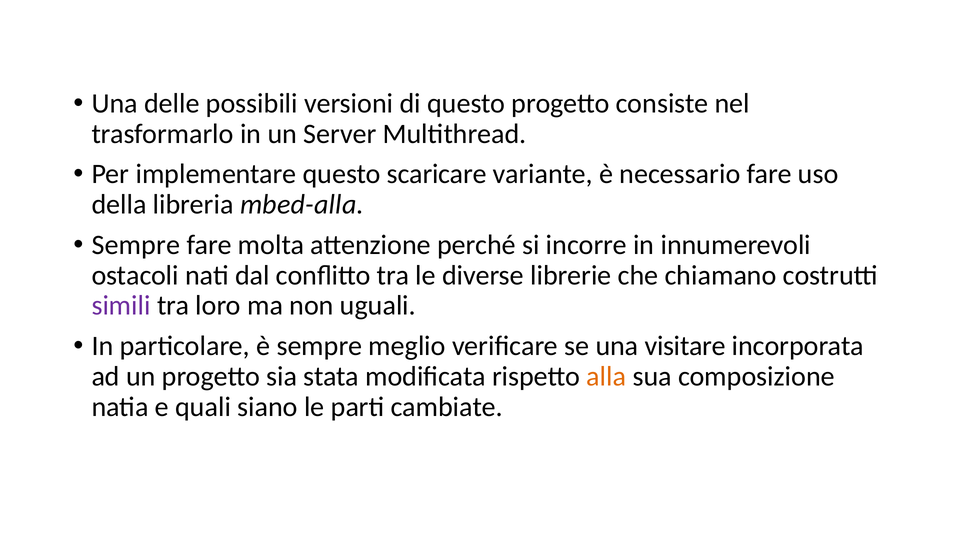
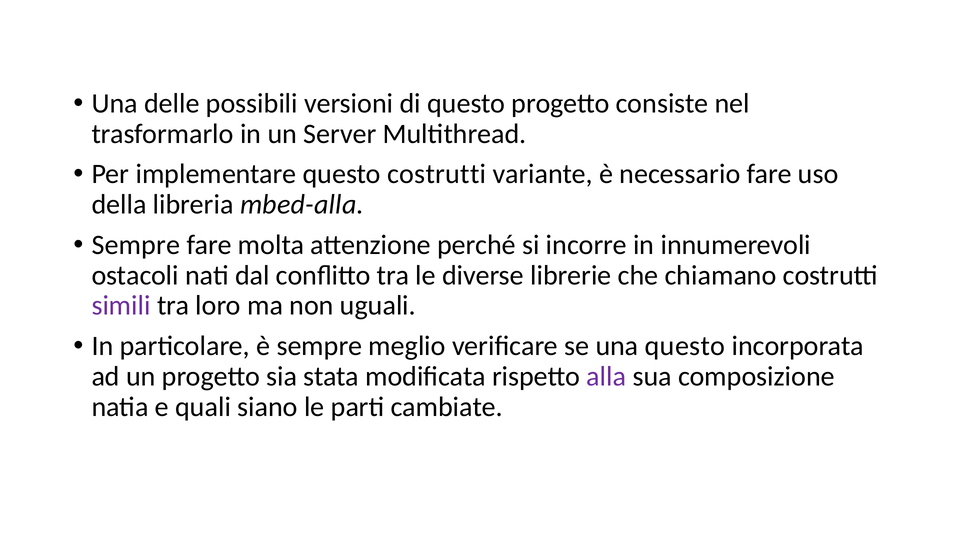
questo scaricare: scaricare -> costrutti
una visitare: visitare -> questo
alla colour: orange -> purple
